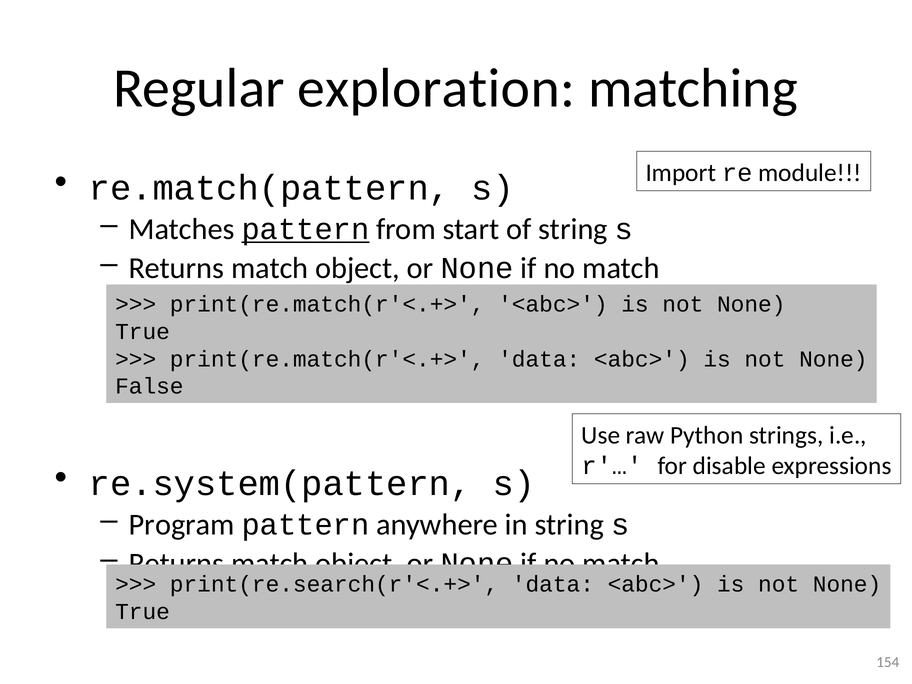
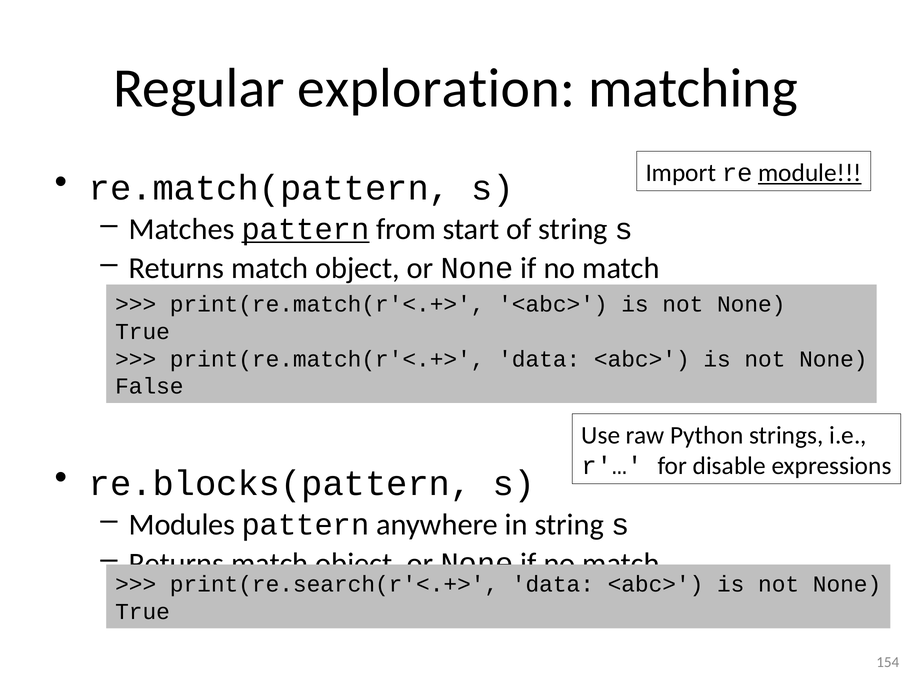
module underline: none -> present
re.system(pattern: re.system(pattern -> re.blocks(pattern
Program: Program -> Modules
